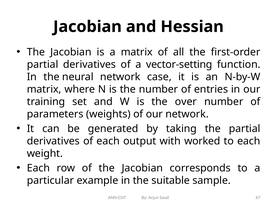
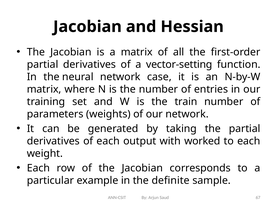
over: over -> train
suitable: suitable -> definite
